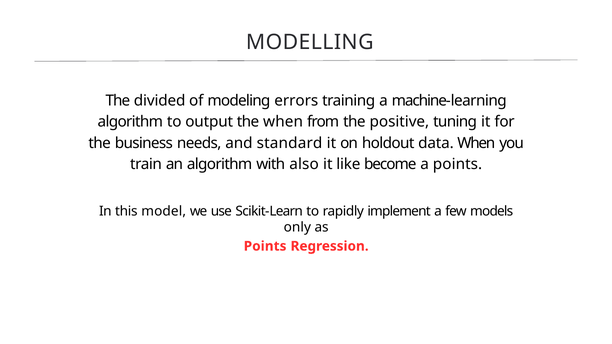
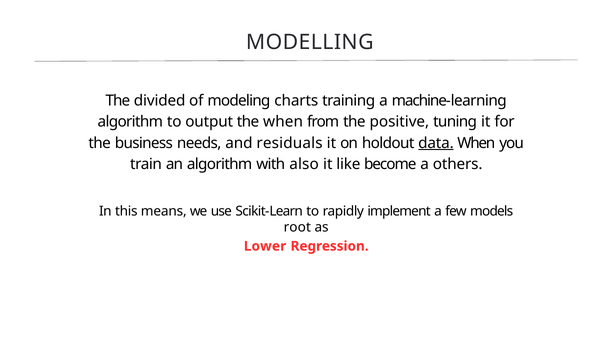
errors: errors -> charts
standard: standard -> residuals
data underline: none -> present
a points: points -> others
model: model -> means
only: only -> root
Points at (265, 246): Points -> Lower
